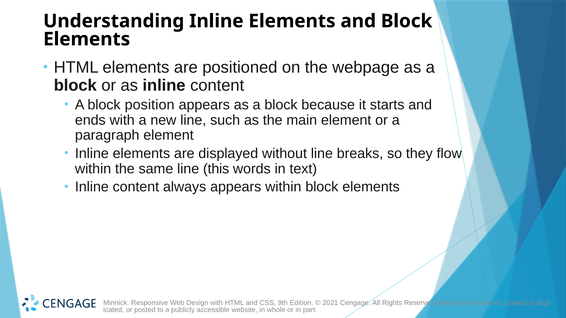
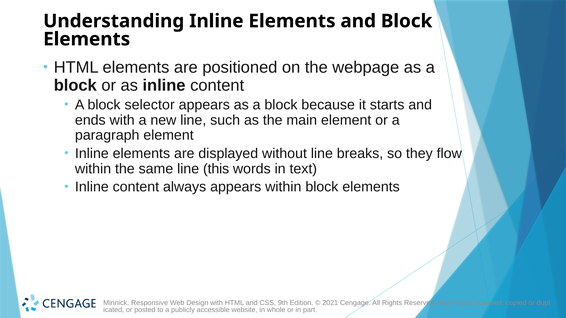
position: position -> selector
